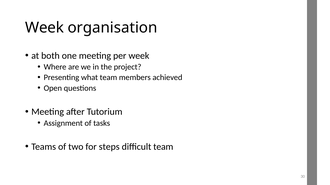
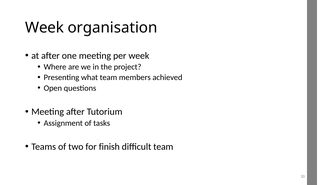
at both: both -> after
steps: steps -> finish
